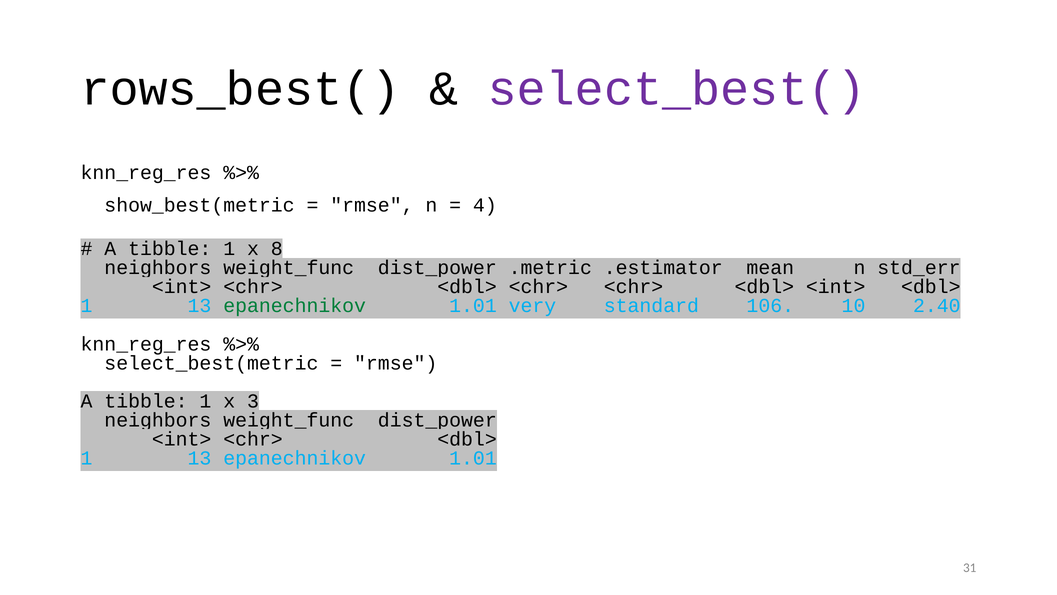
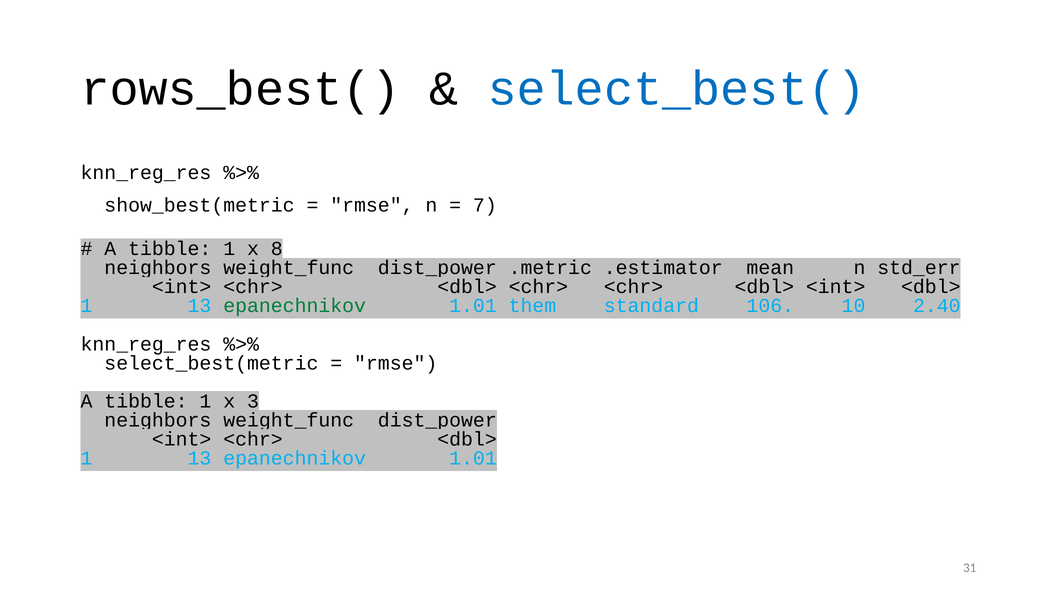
select_best( colour: purple -> blue
4: 4 -> 7
very: very -> them
